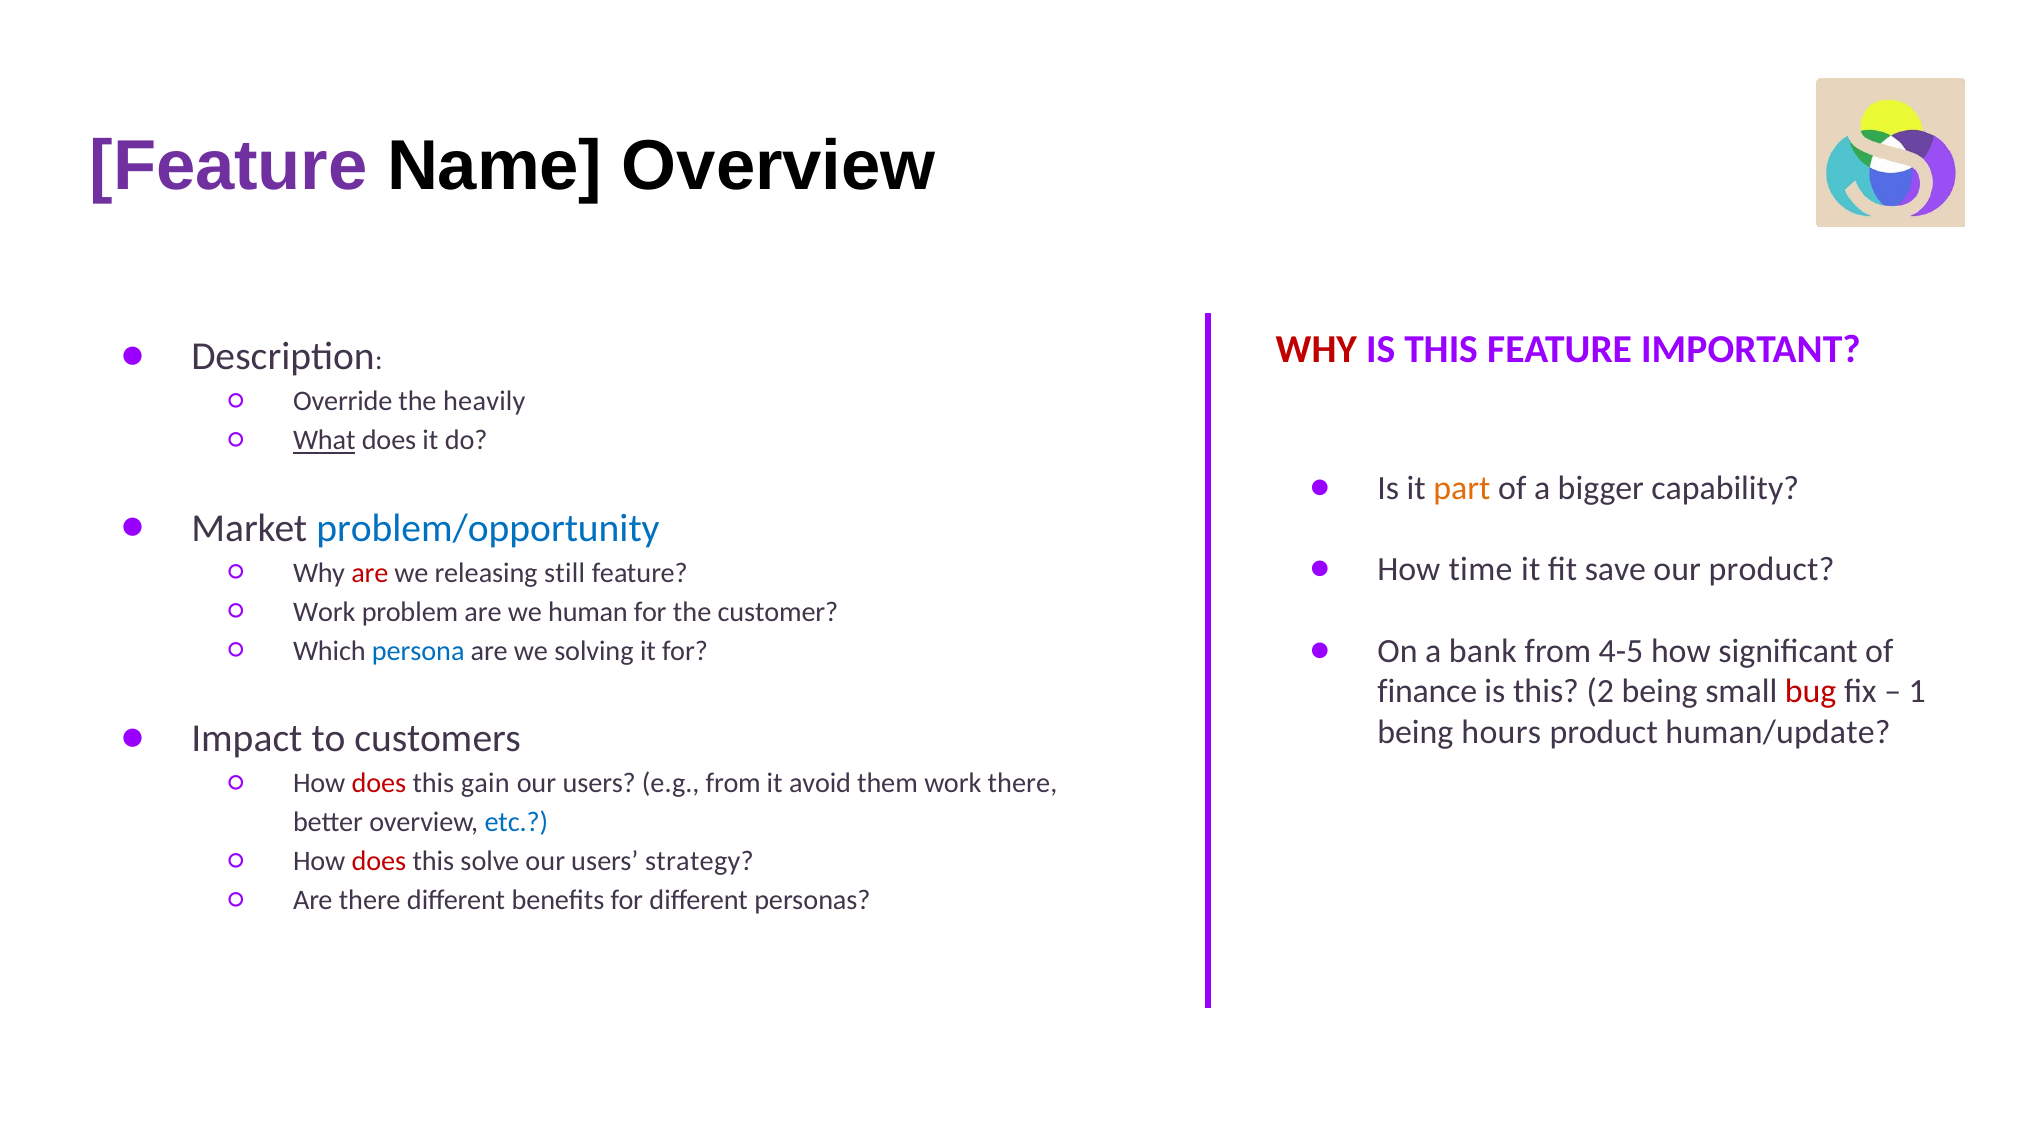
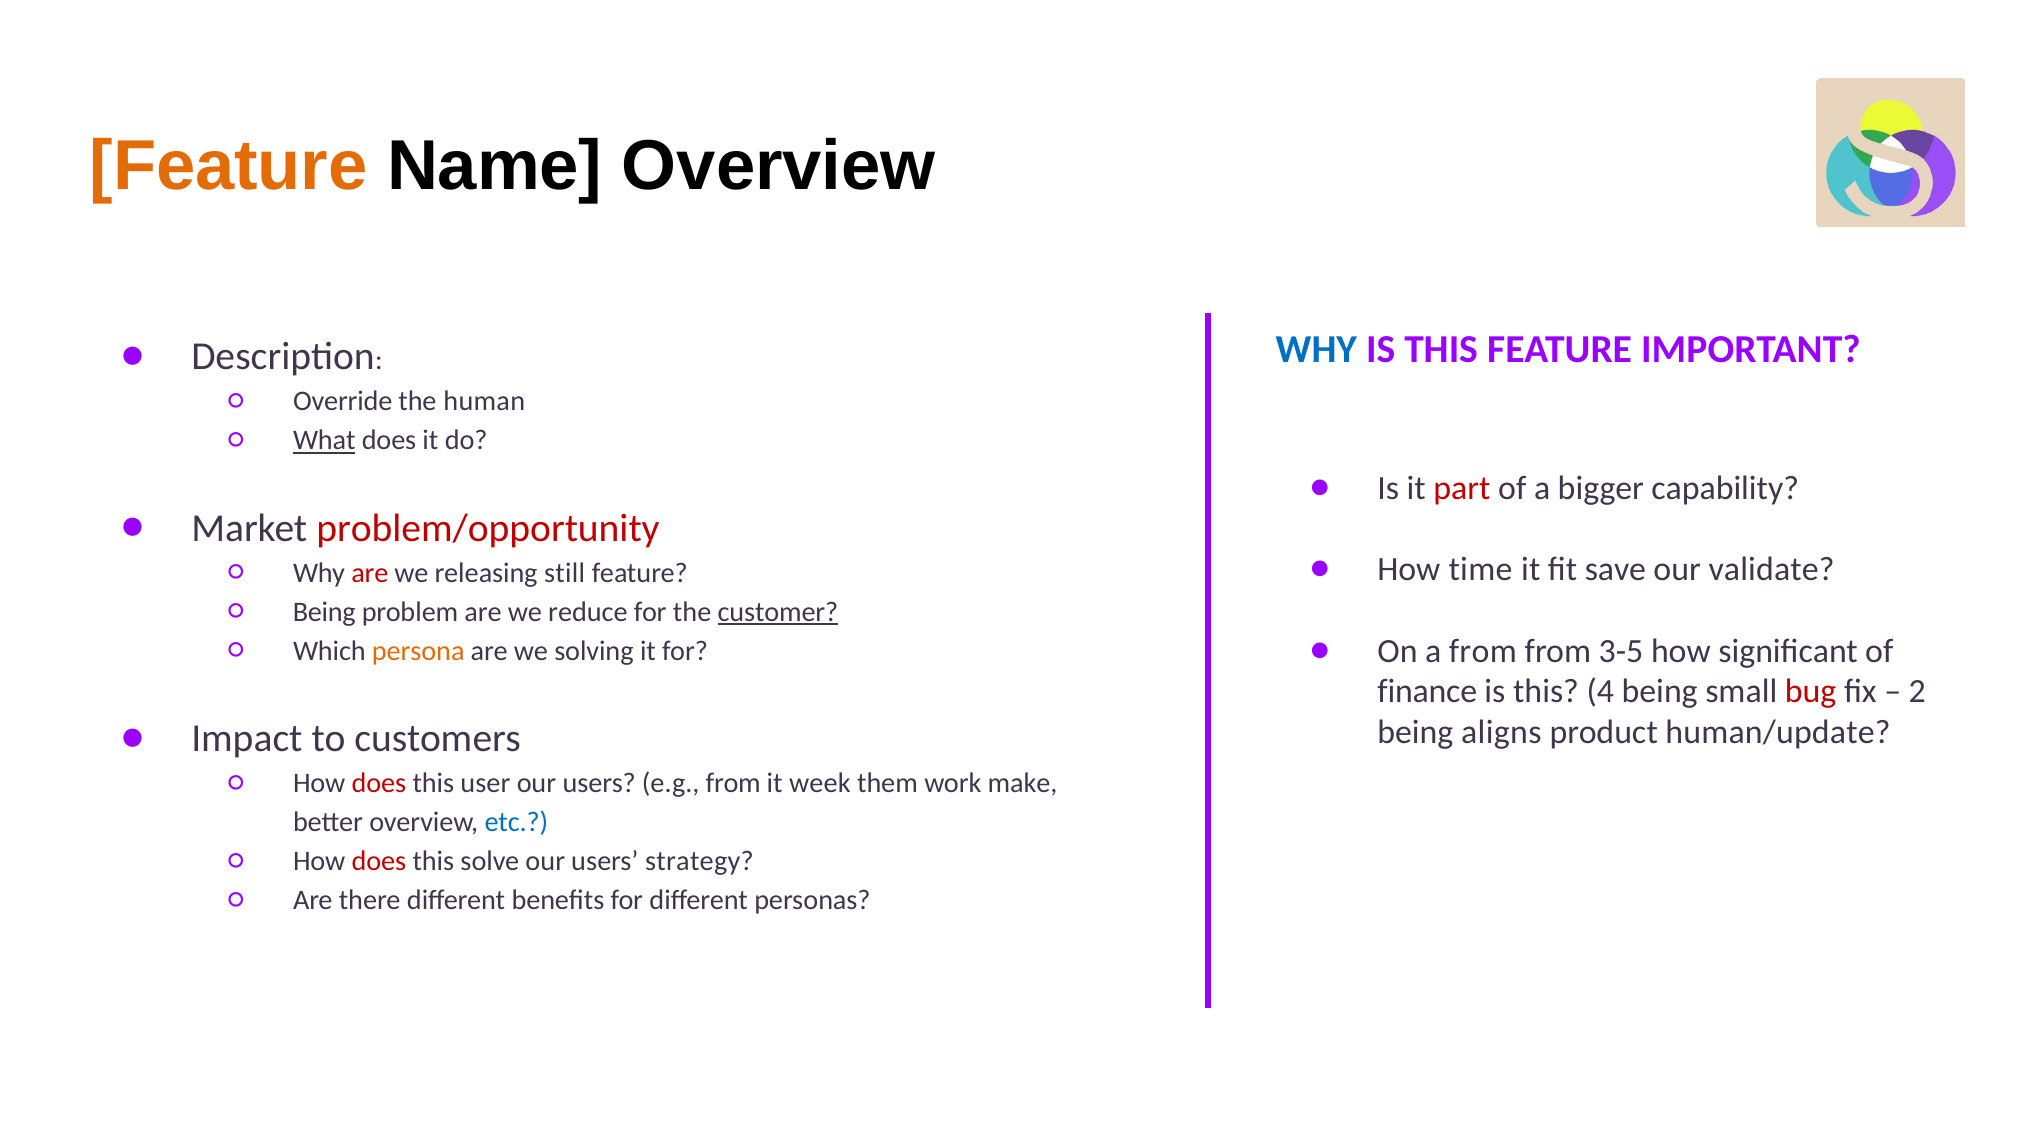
Feature at (229, 167) colour: purple -> orange
WHY at (1316, 350) colour: red -> blue
heavily: heavily -> human
part colour: orange -> red
problem/opportunity colour: blue -> red
our product: product -> validate
Work at (324, 612): Work -> Being
human: human -> reduce
customer underline: none -> present
a bank: bank -> from
4-5: 4-5 -> 3-5
persona colour: blue -> orange
2: 2 -> 4
1: 1 -> 2
hours: hours -> aligns
gain: gain -> user
avoid: avoid -> week
work there: there -> make
